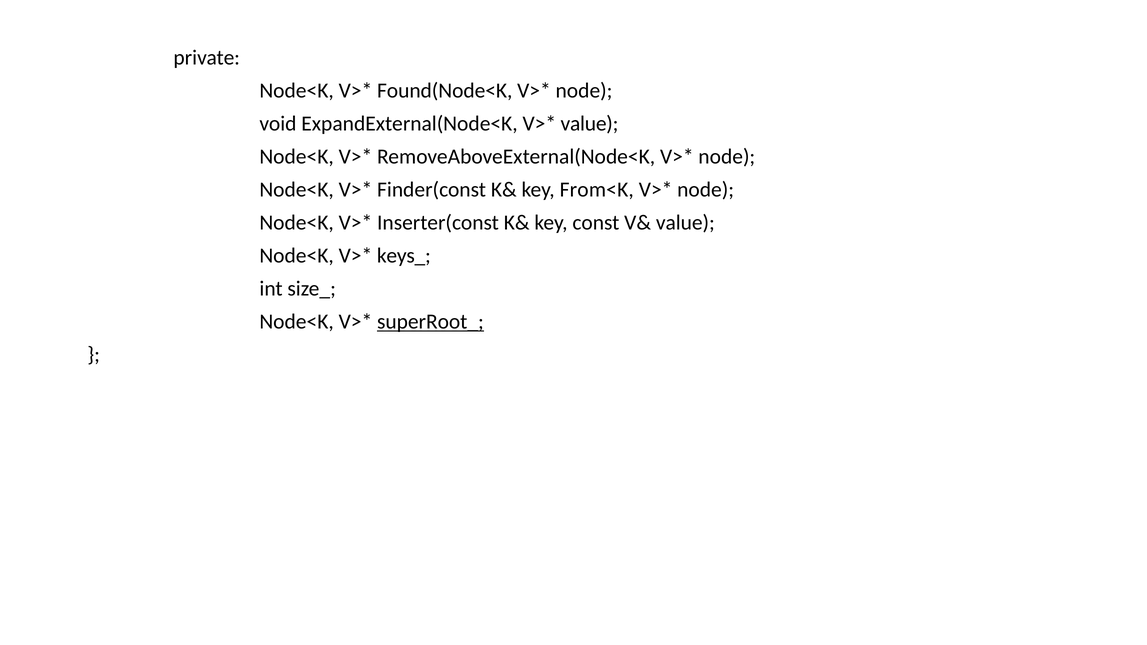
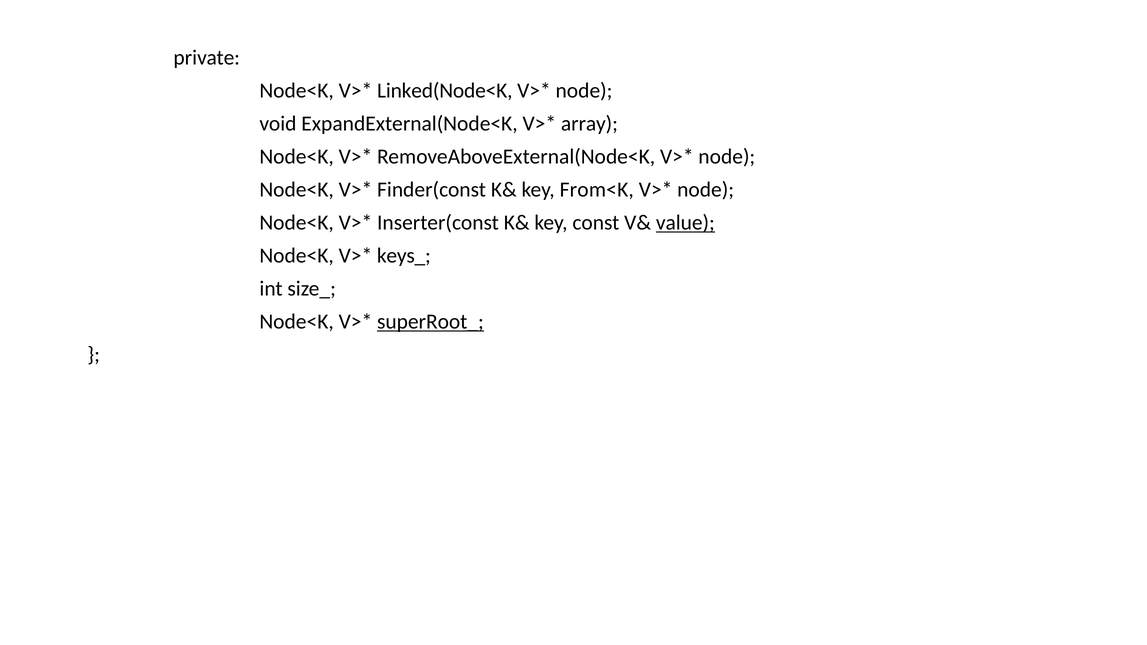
Found(Node<K: Found(Node<K -> Linked(Node<K
value at (589, 124): value -> array
value at (685, 223) underline: none -> present
